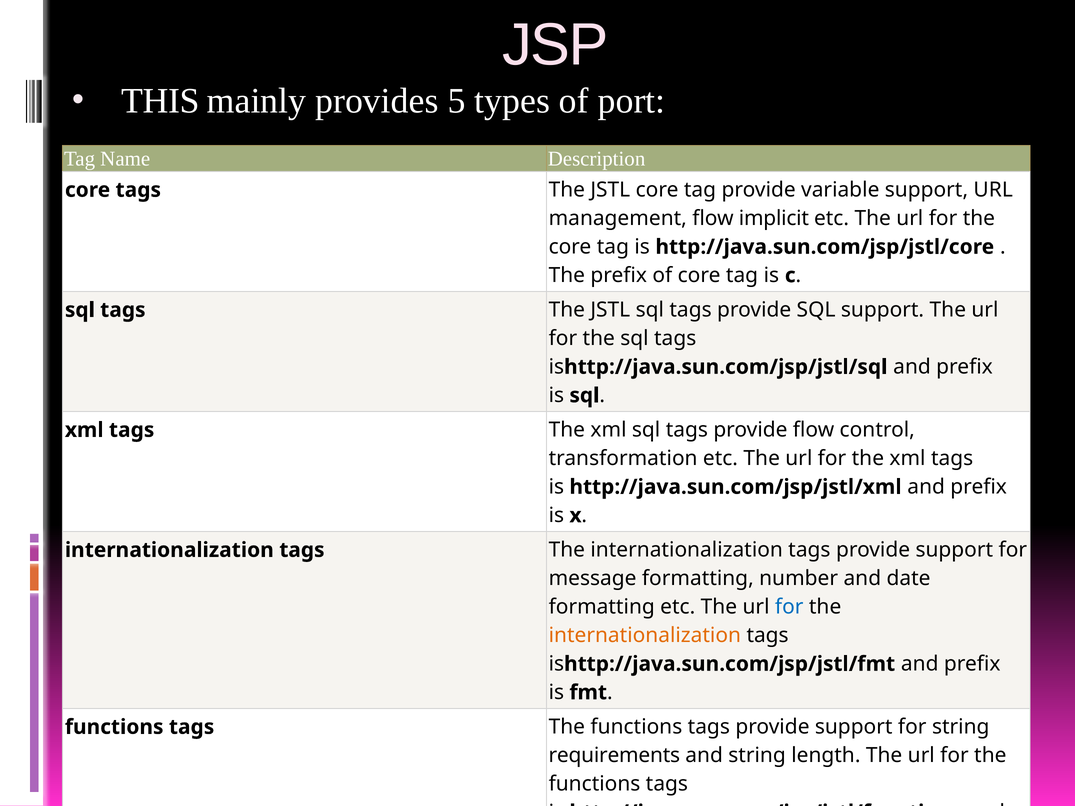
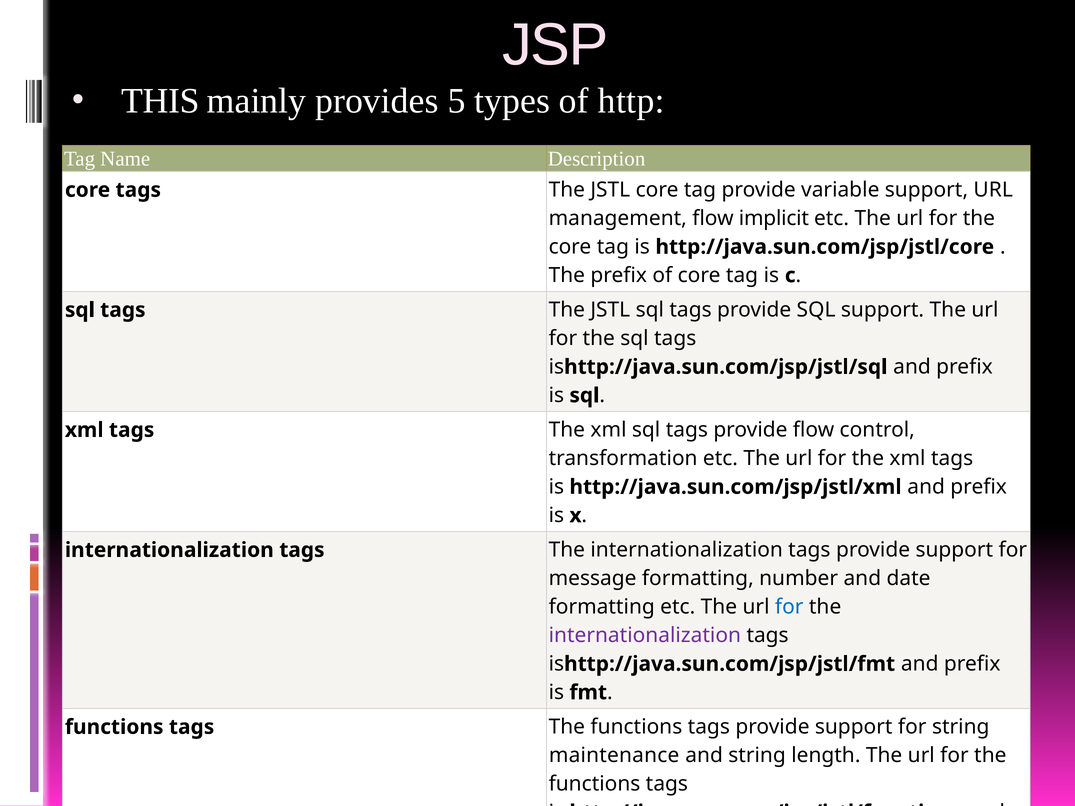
port: port -> http
internationalization at (645, 636) colour: orange -> purple
requirements: requirements -> maintenance
